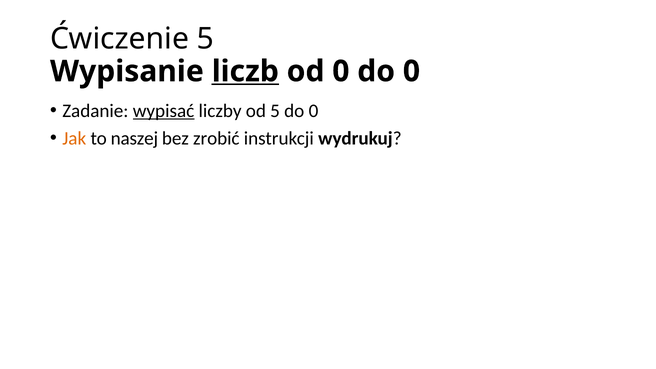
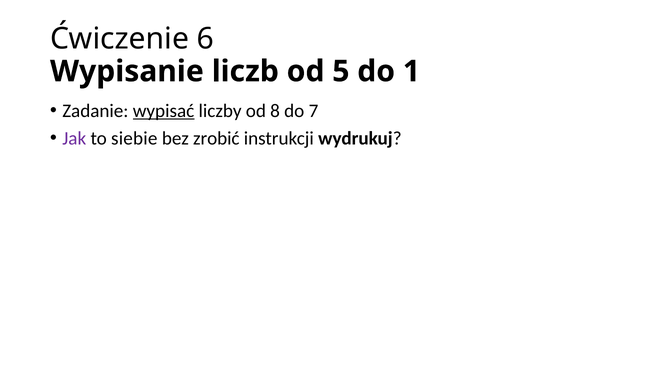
Ćwiczenie 5: 5 -> 6
liczb underline: present -> none
od 0: 0 -> 5
0 at (411, 71): 0 -> 1
od 5: 5 -> 8
0 at (313, 111): 0 -> 7
Jak colour: orange -> purple
naszej: naszej -> siebie
